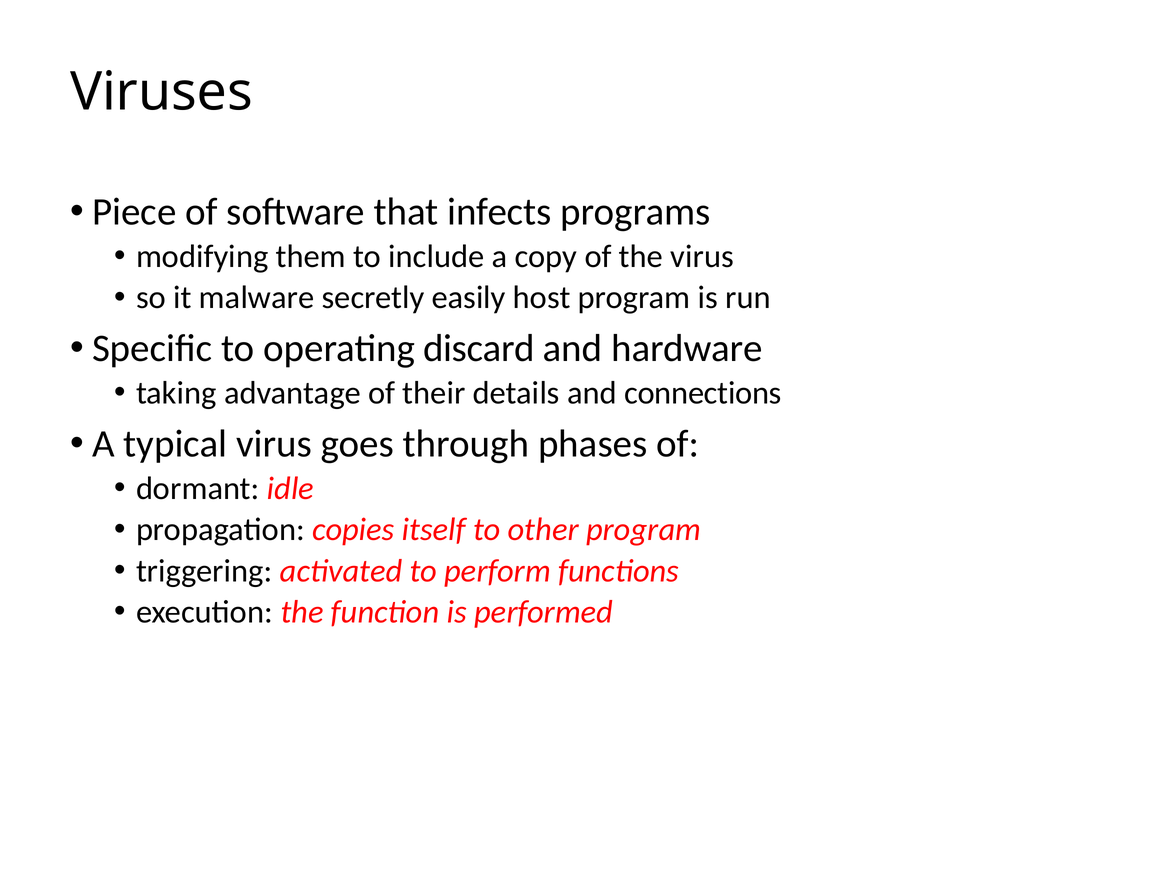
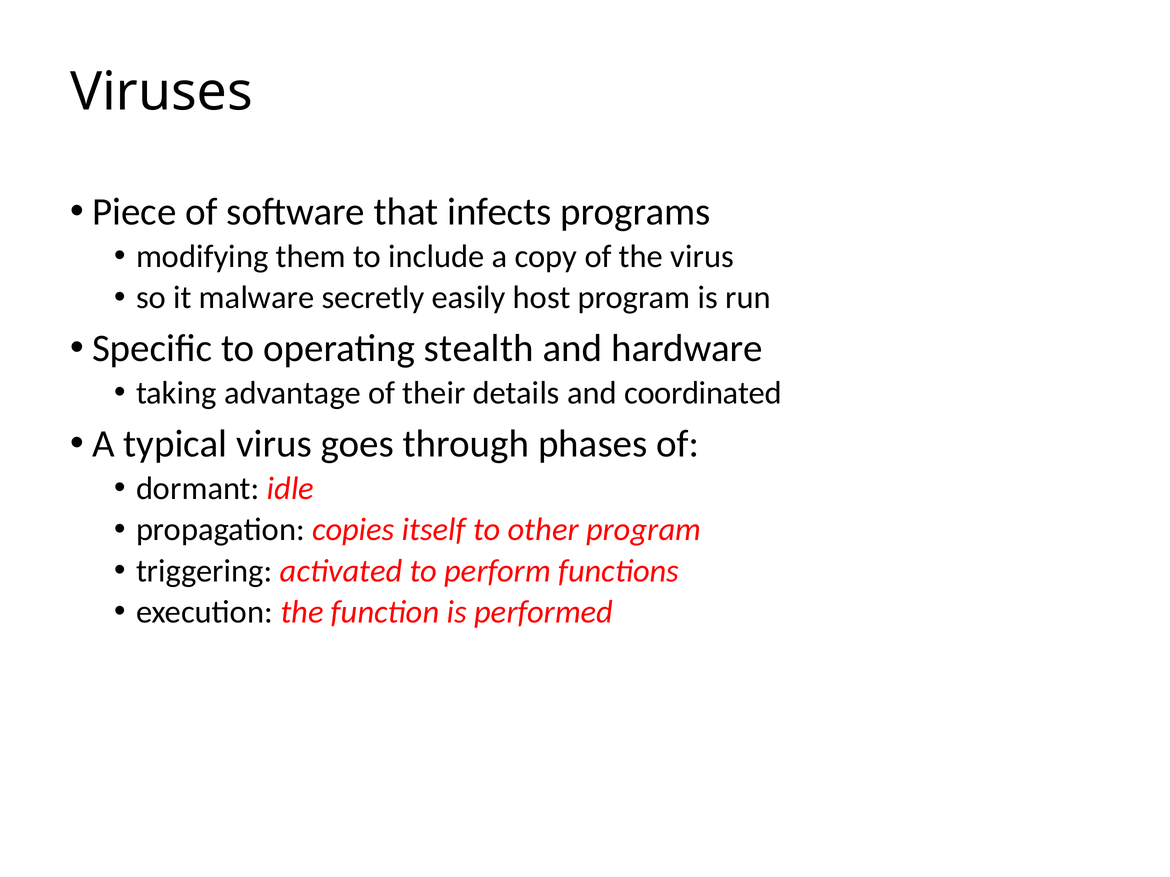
discard: discard -> stealth
connections: connections -> coordinated
